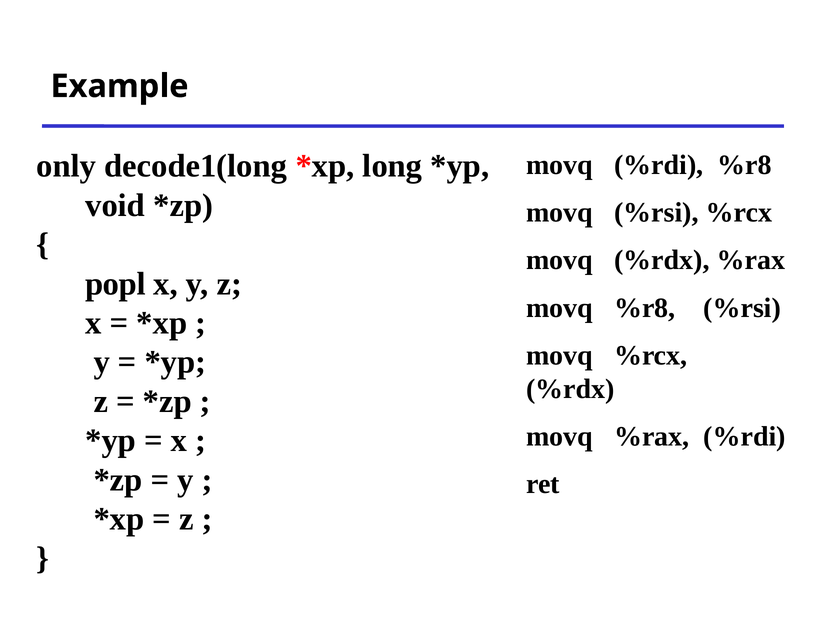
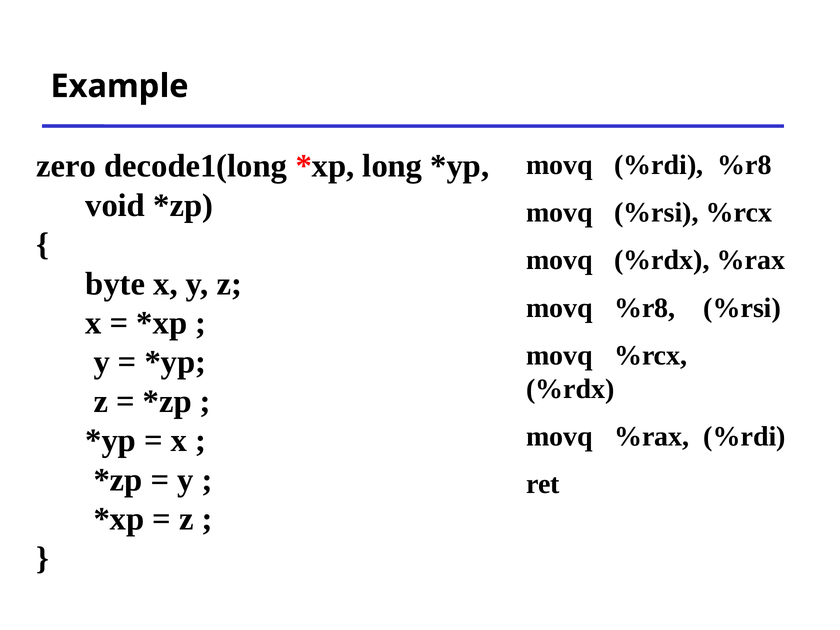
only: only -> zero
popl: popl -> byte
